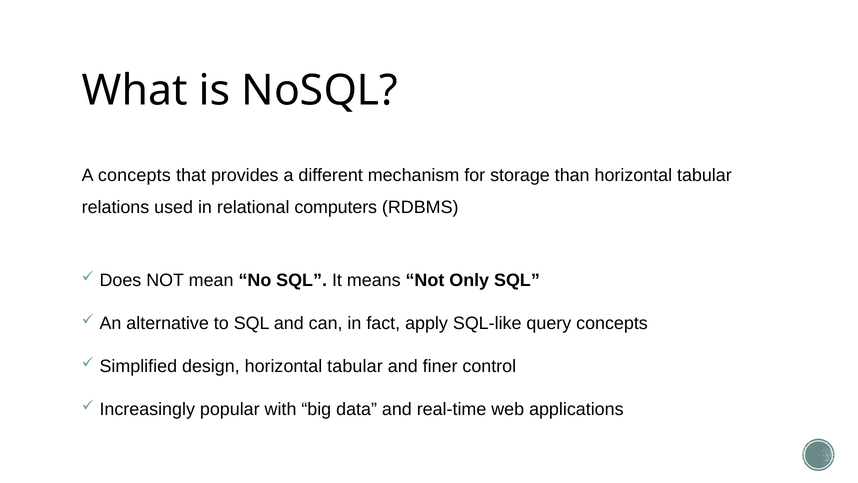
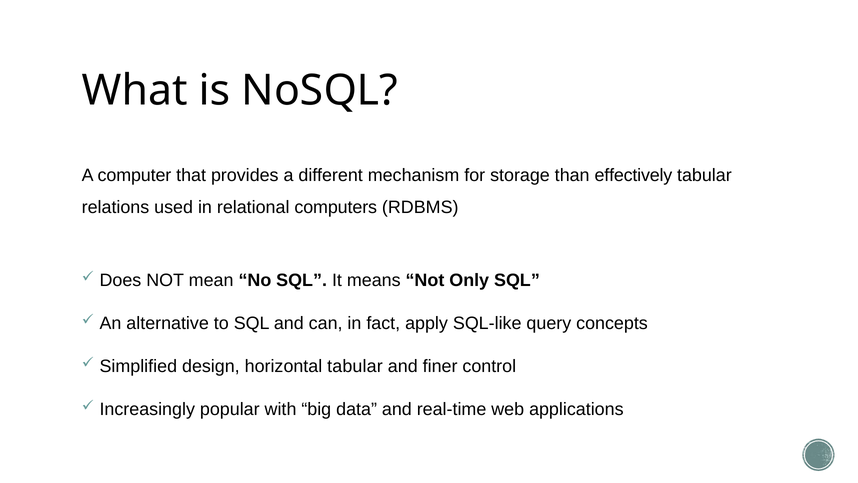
A concepts: concepts -> computer
than horizontal: horizontal -> effectively
